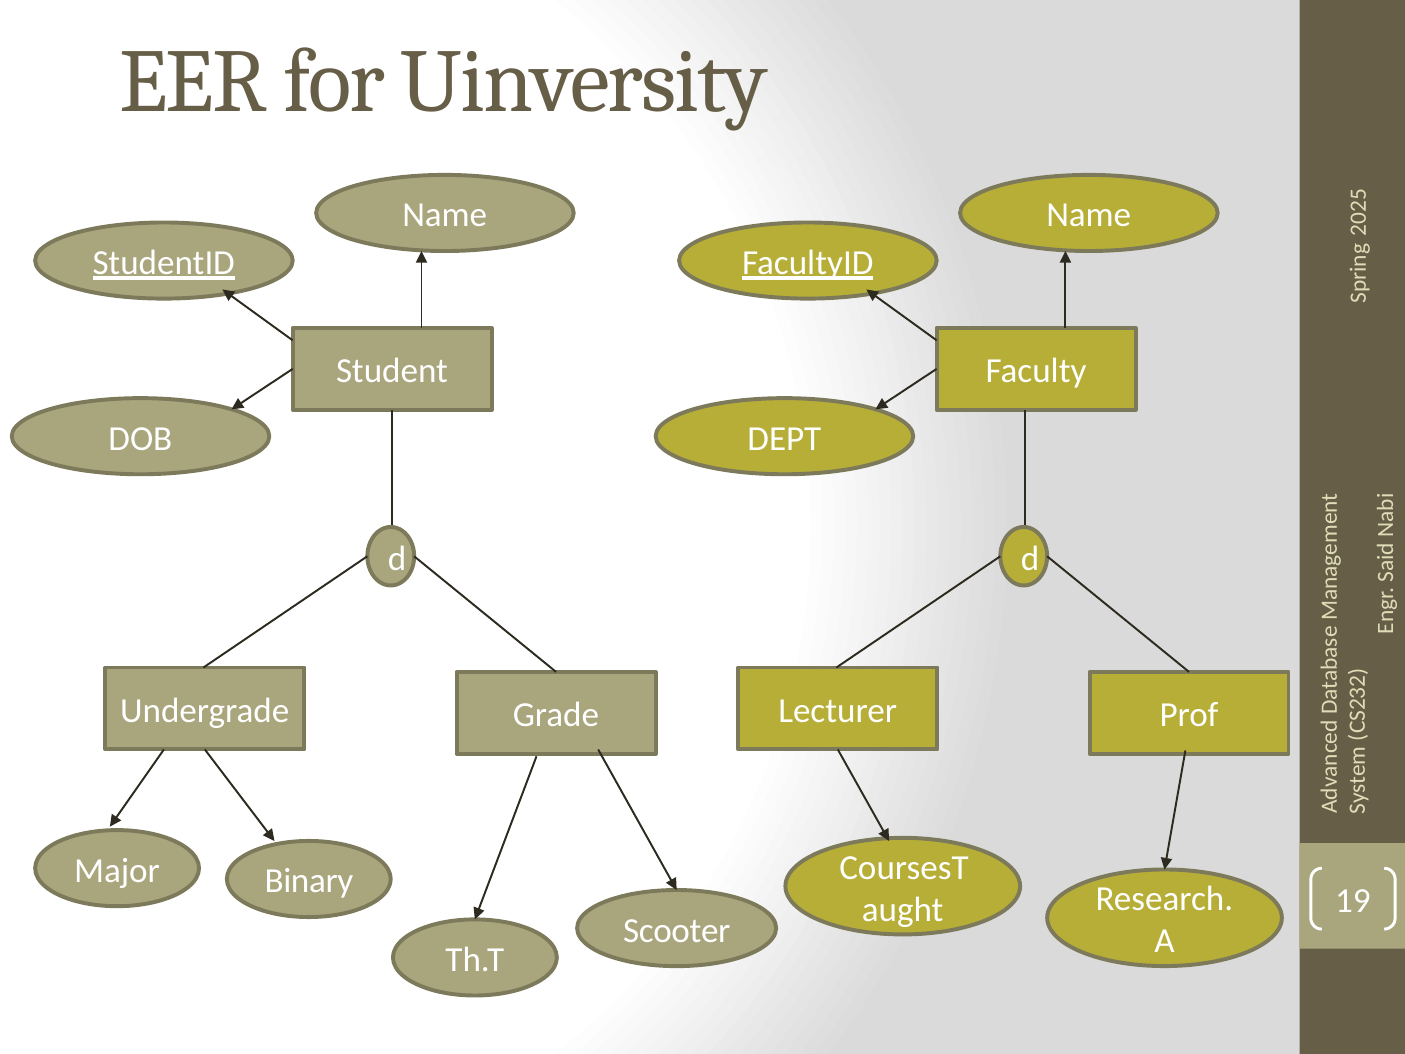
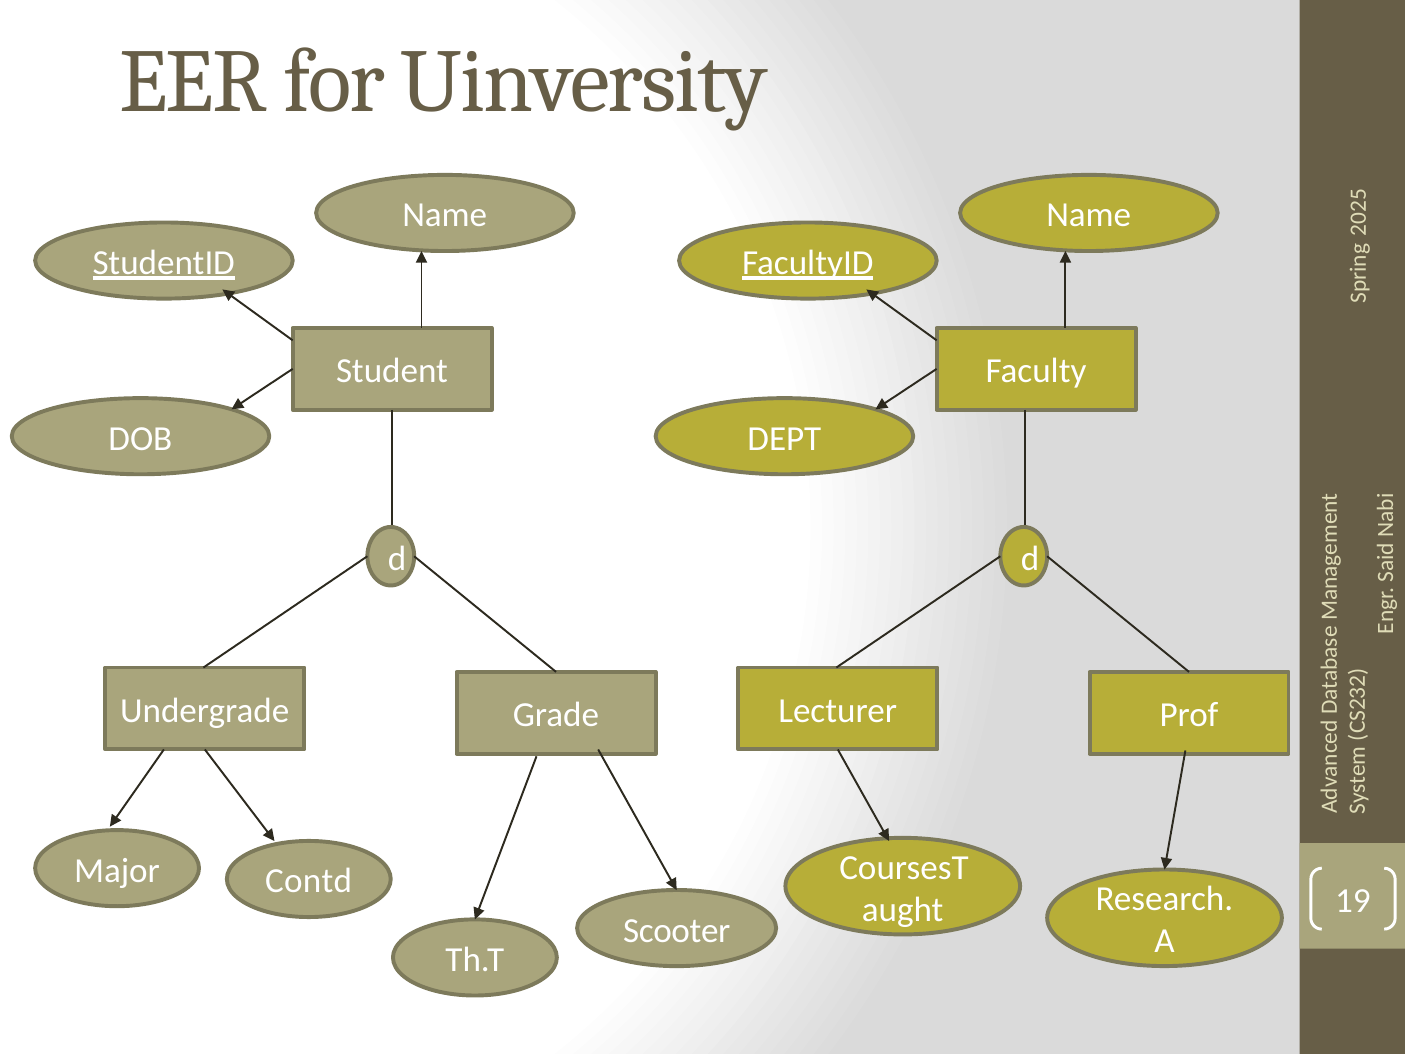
Binary: Binary -> Contd
